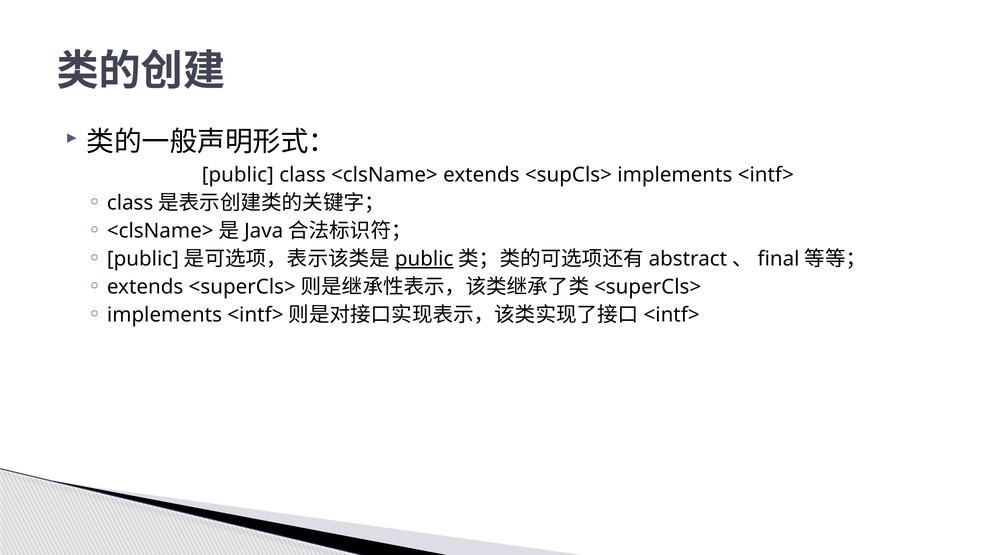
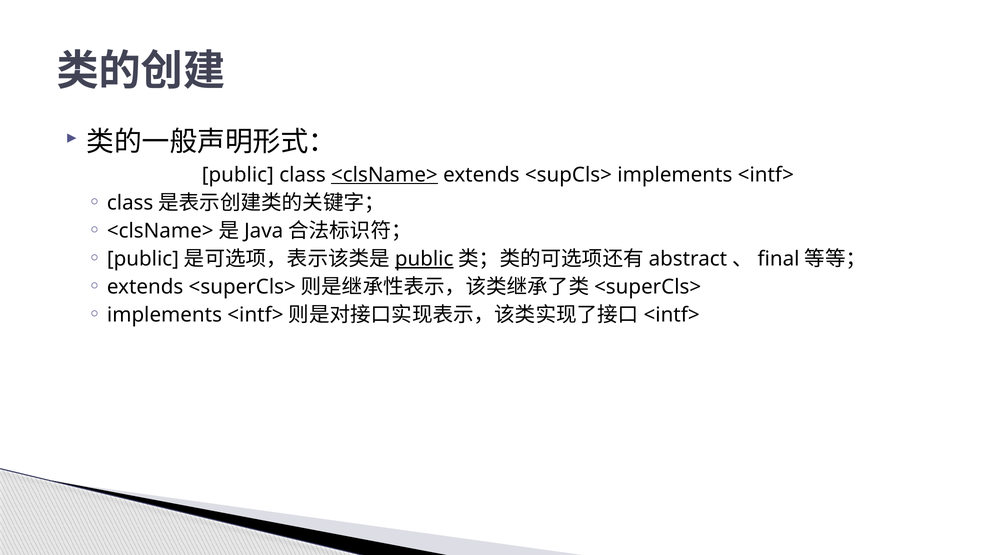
<clsName> at (384, 175) underline: none -> present
